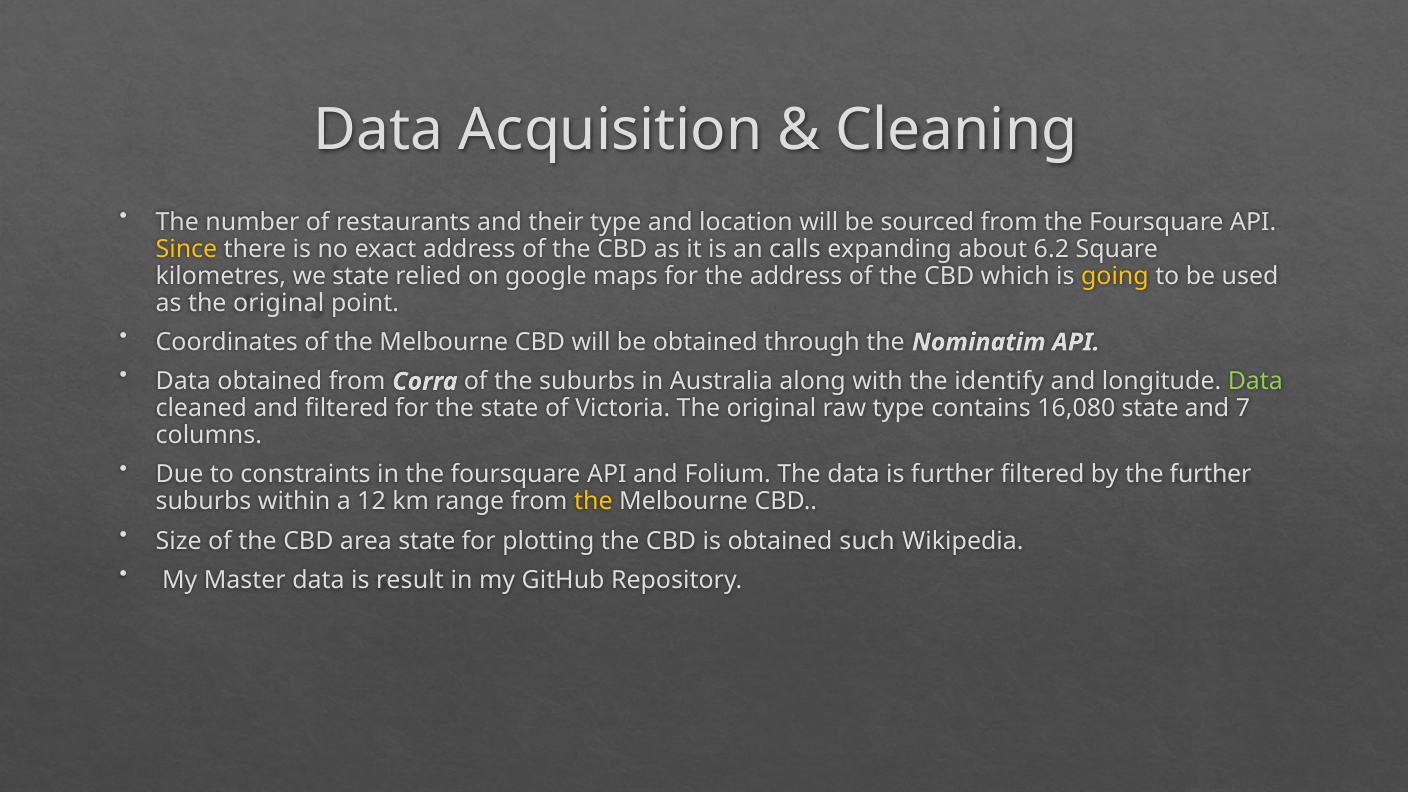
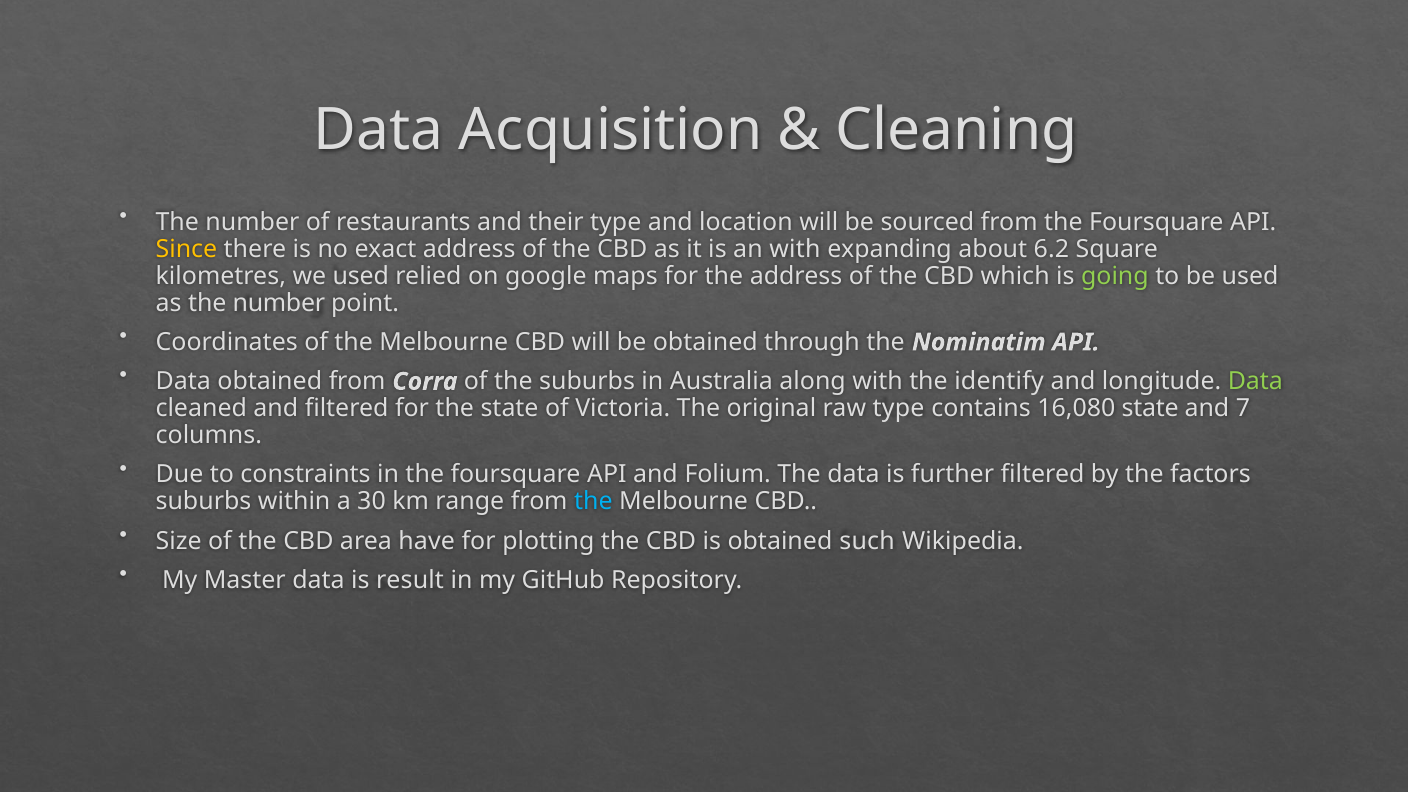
an calls: calls -> with
we state: state -> used
going colour: yellow -> light green
as the original: original -> number
the further: further -> factors
12: 12 -> 30
the at (593, 502) colour: yellow -> light blue
area state: state -> have
